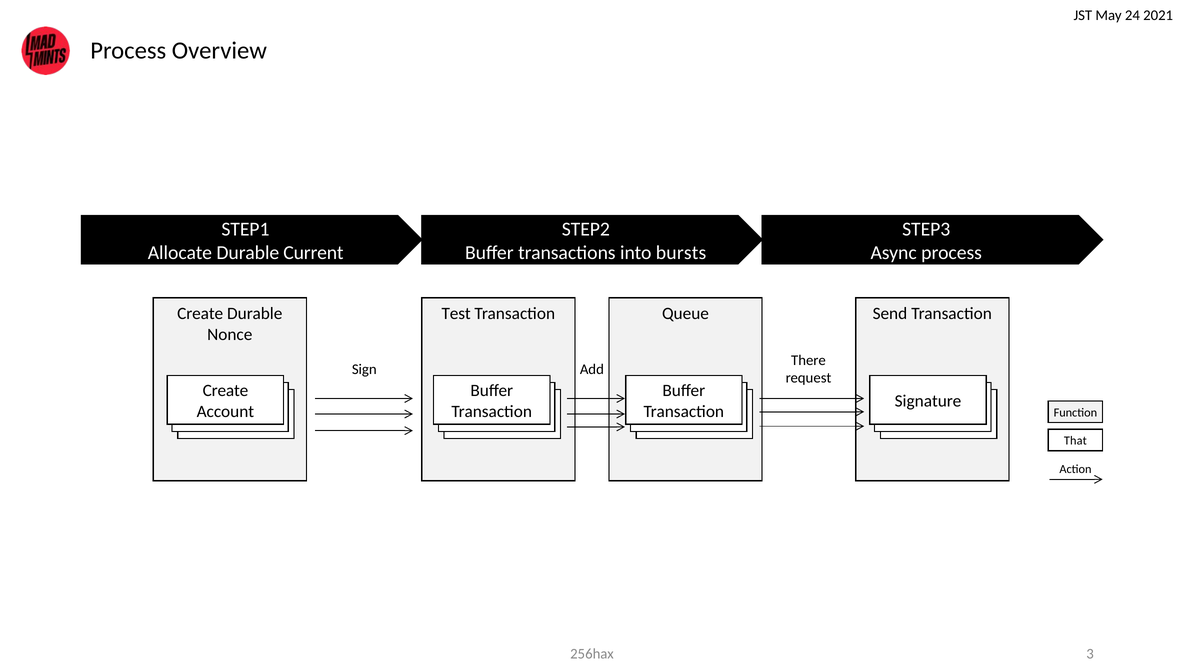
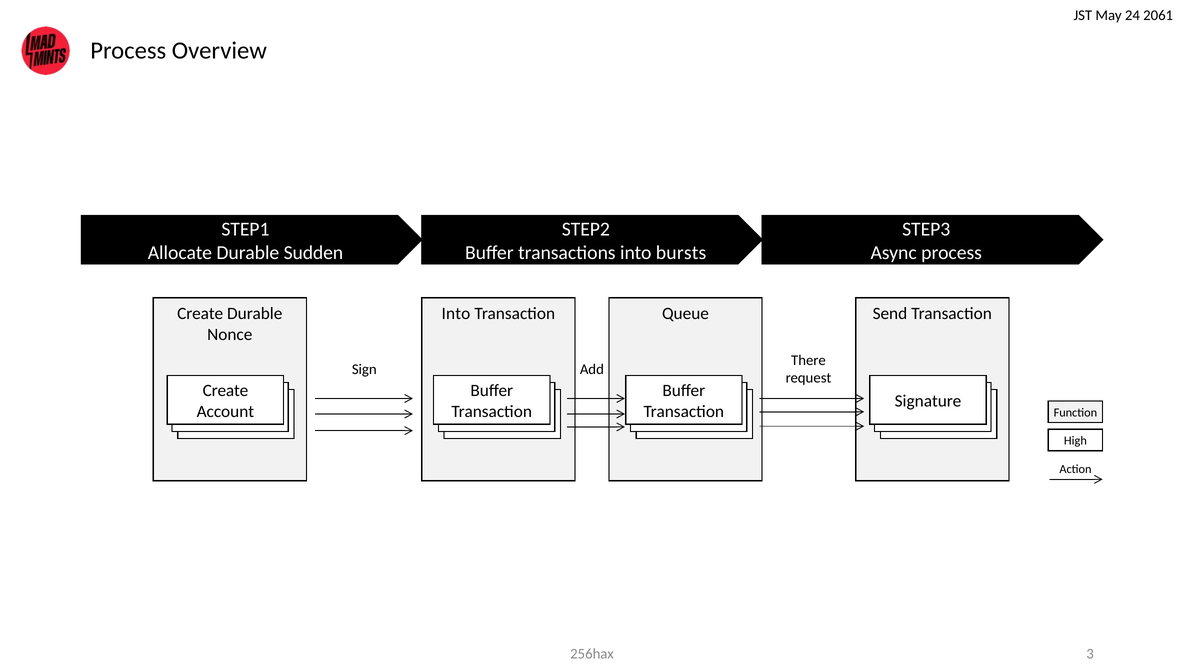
2021: 2021 -> 2061
Current: Current -> Sudden
Test at (456, 314): Test -> Into
That: That -> High
